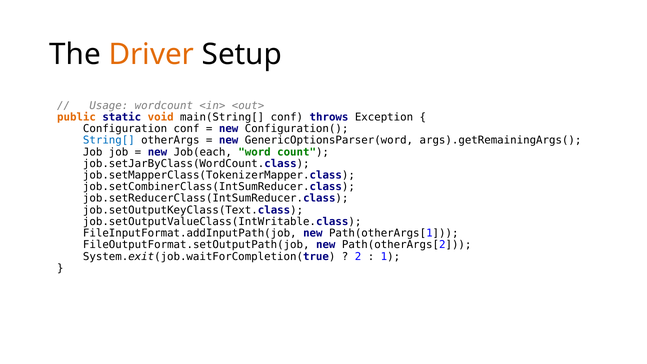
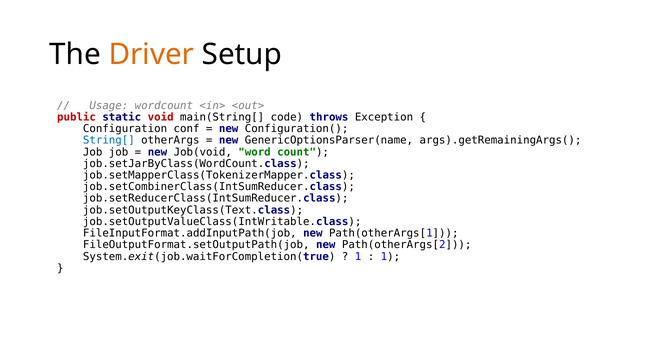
public colour: orange -> red
void colour: orange -> red
main(String[ conf: conf -> code
GenericOptionsParser(word: GenericOptionsParser(word -> GenericOptionsParser(name
Job(each: Job(each -> Job(void
2 at (358, 256): 2 -> 1
